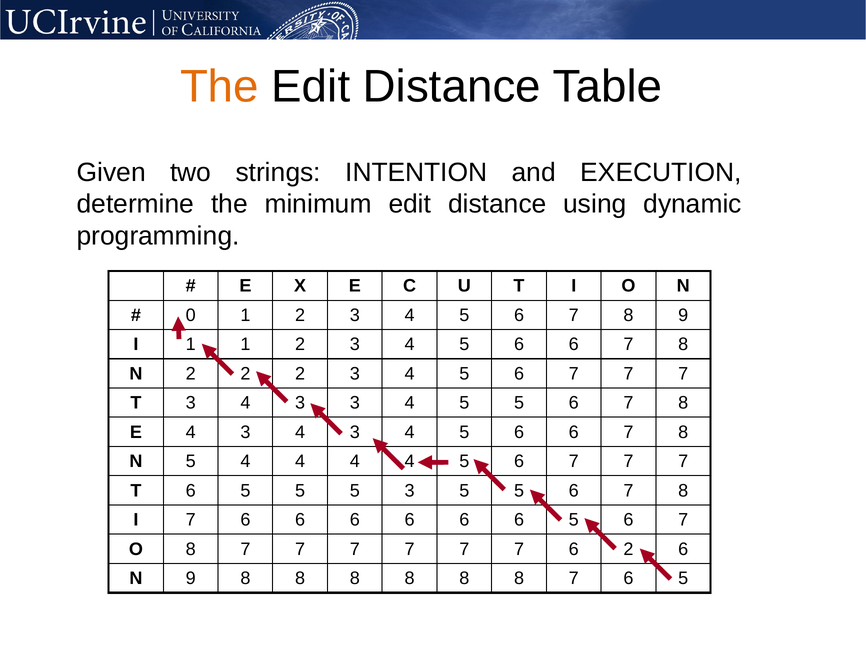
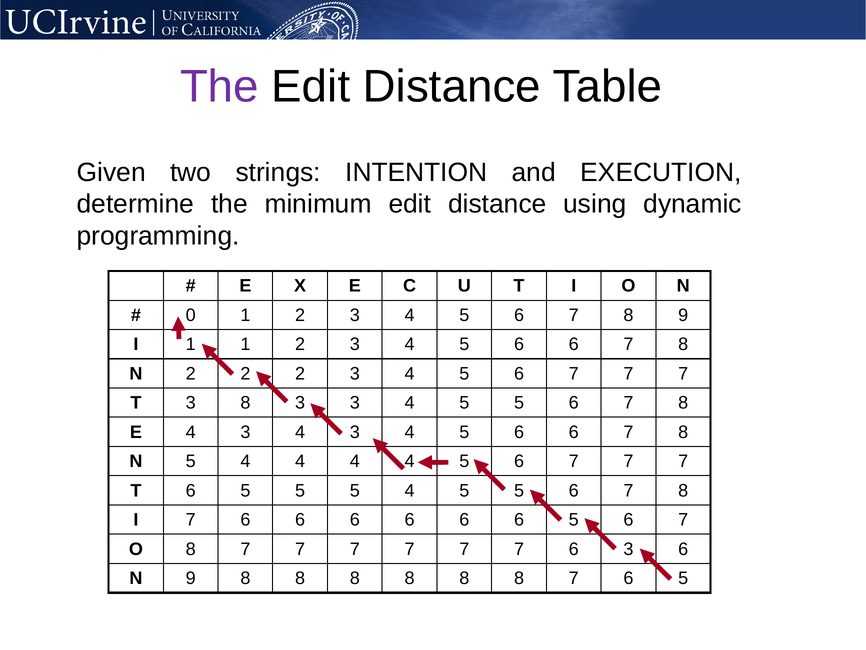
The at (219, 87) colour: orange -> purple
T 3 4: 4 -> 8
5 5 3: 3 -> 4
6 2: 2 -> 3
